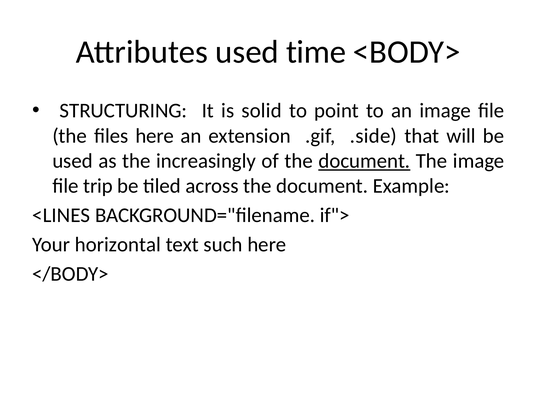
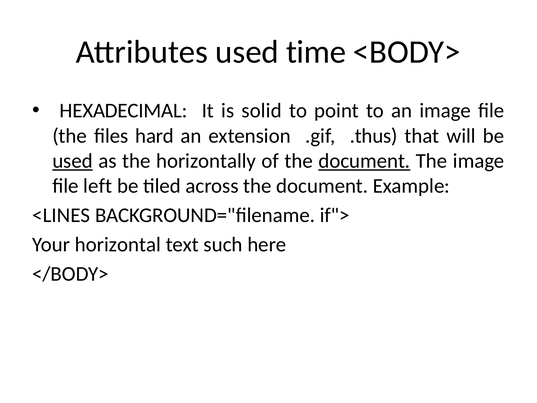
STRUCTURING: STRUCTURING -> HEXADECIMAL
files here: here -> hard
.side: .side -> .thus
used at (73, 161) underline: none -> present
increasingly: increasingly -> horizontally
trip: trip -> left
